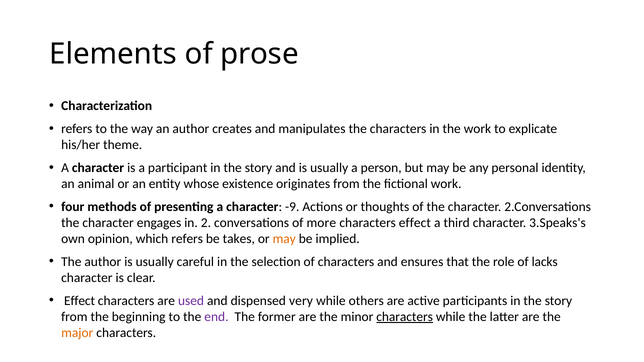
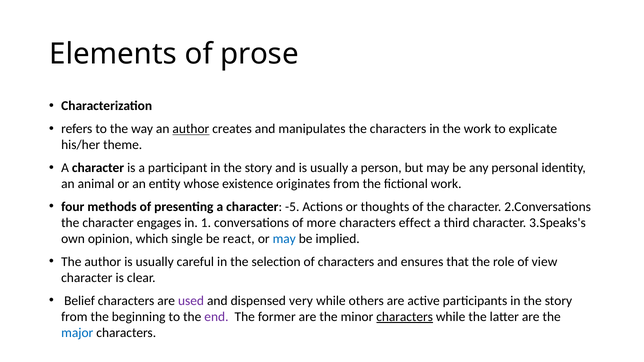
author at (191, 129) underline: none -> present
-9: -9 -> -5
2: 2 -> 1
which refers: refers -> single
takes: takes -> react
may at (284, 239) colour: orange -> blue
lacks: lacks -> view
Effect at (80, 301): Effect -> Belief
major colour: orange -> blue
